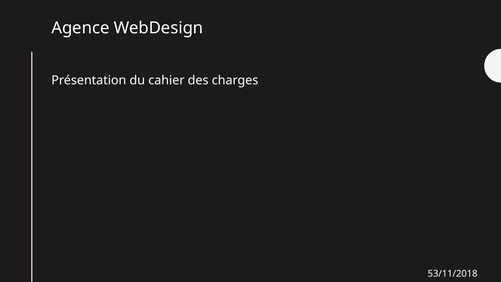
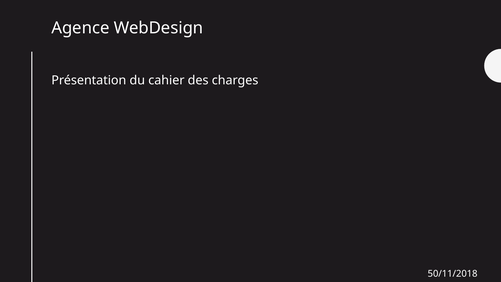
53/11/2018: 53/11/2018 -> 50/11/2018
